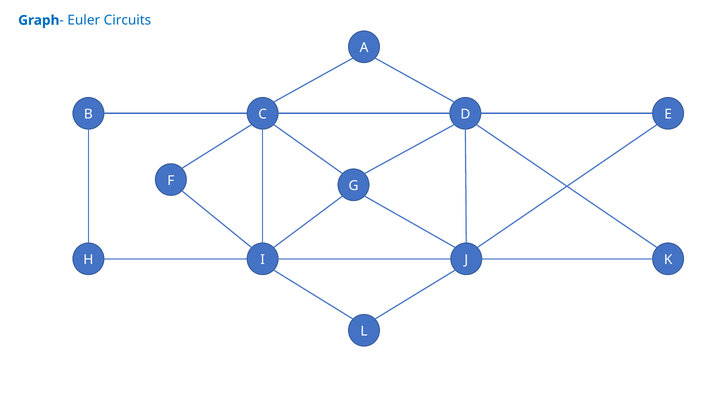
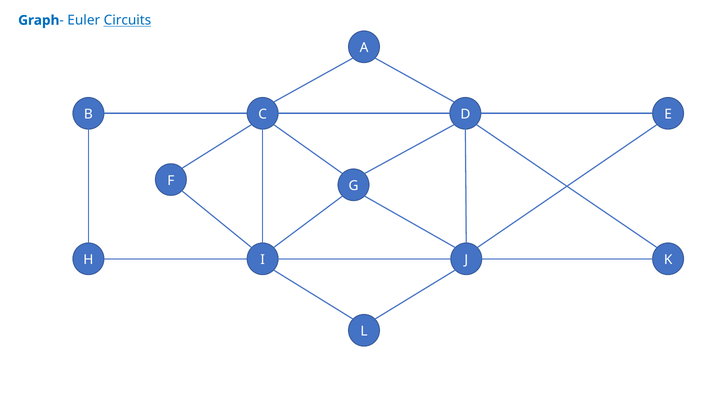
Circuits underline: none -> present
